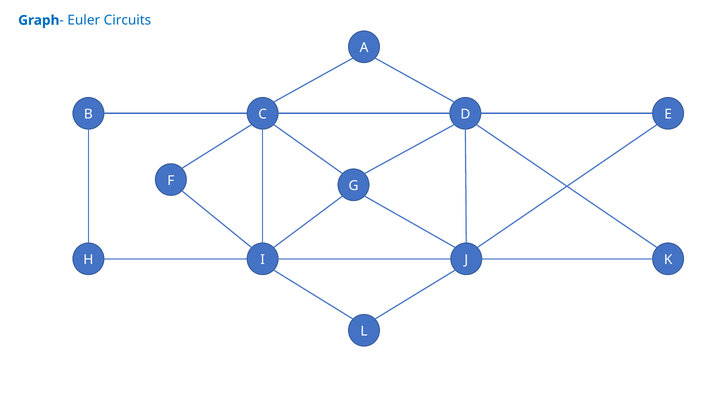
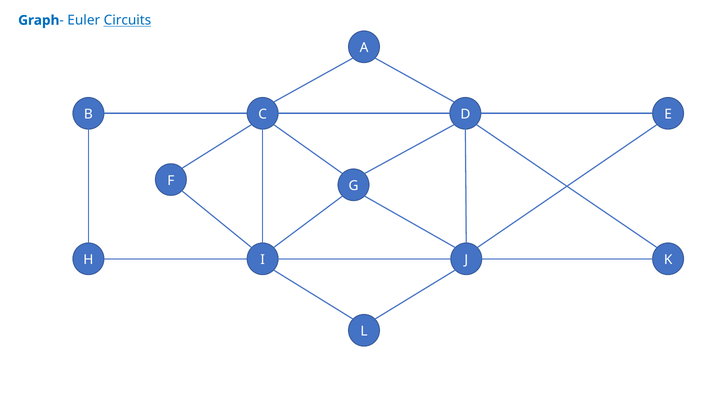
Circuits underline: none -> present
